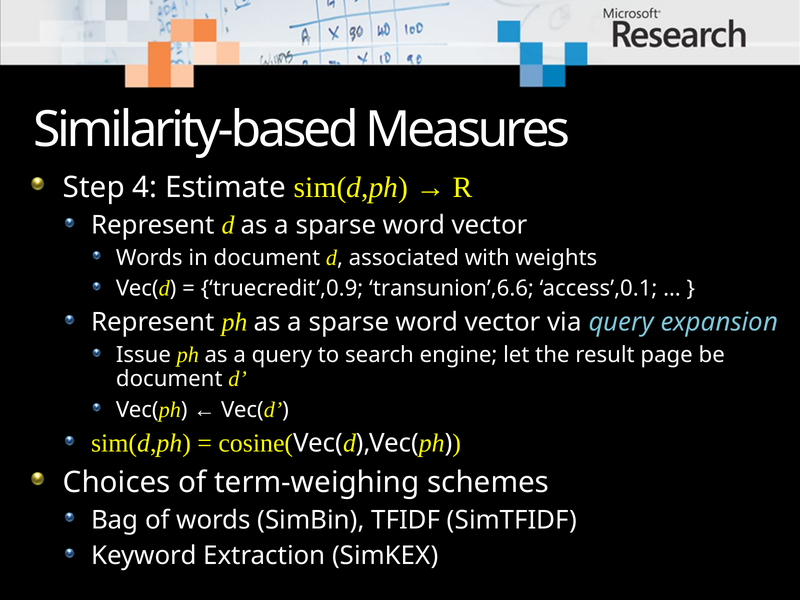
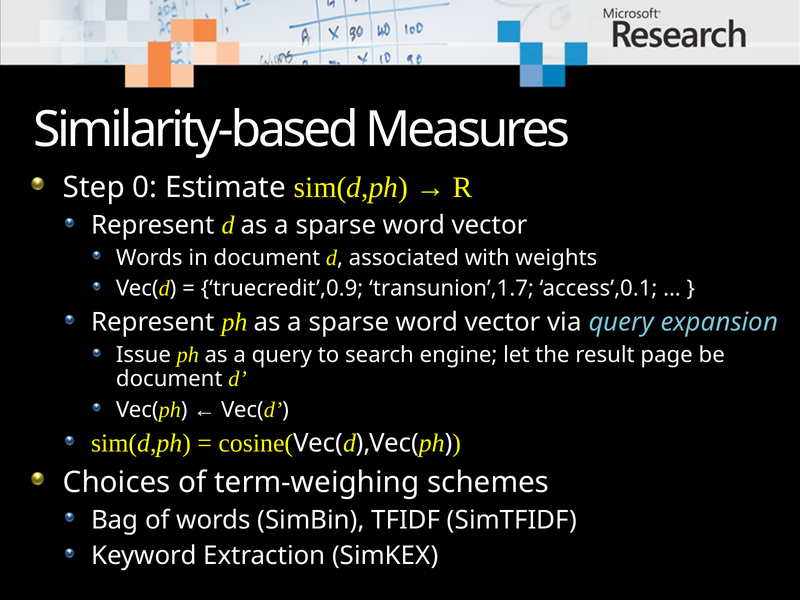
4: 4 -> 0
transunion’,6.6: transunion’,6.6 -> transunion’,1.7
